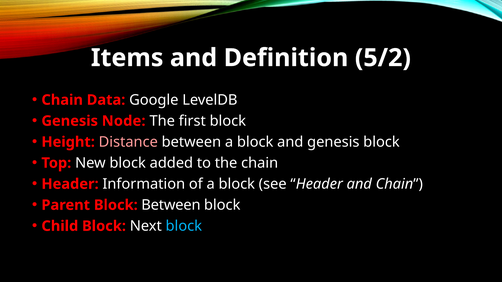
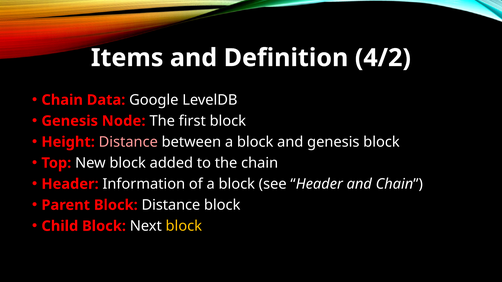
5/2: 5/2 -> 4/2
Block Between: Between -> Distance
block at (184, 226) colour: light blue -> yellow
